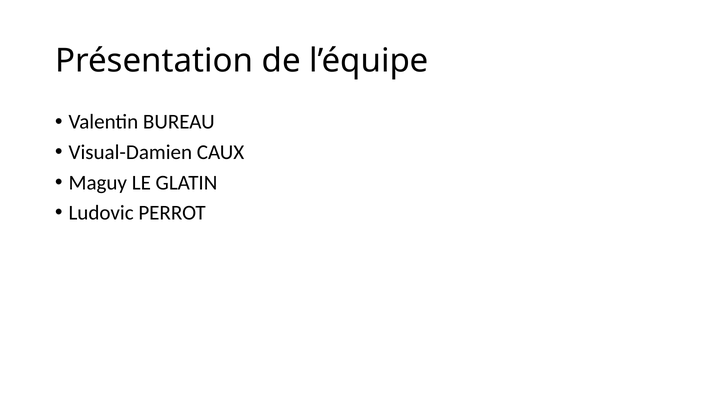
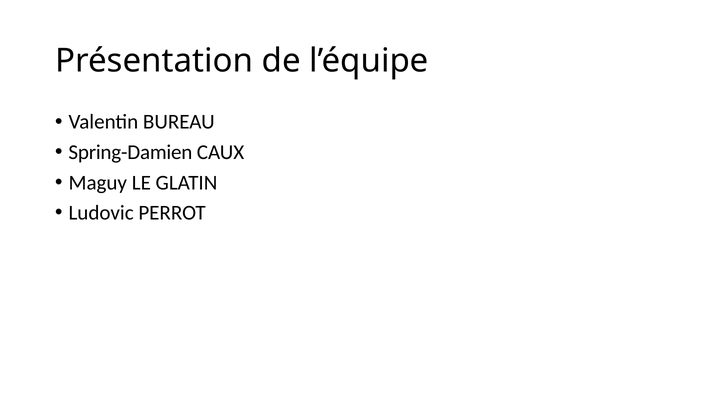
Visual-Damien: Visual-Damien -> Spring-Damien
